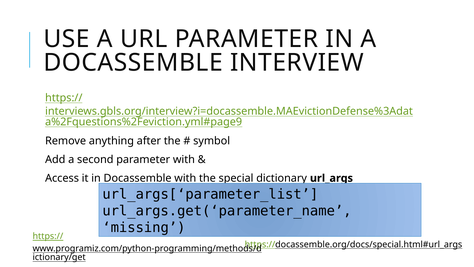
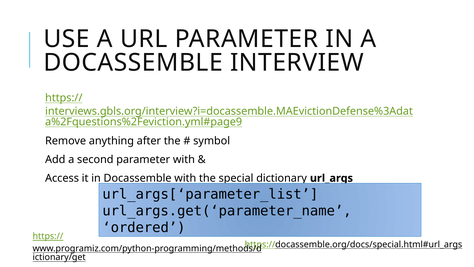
missing: missing -> ordered
